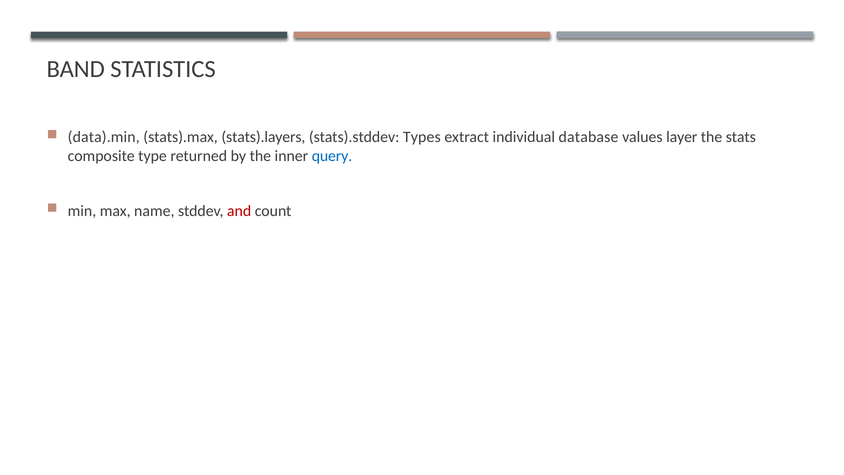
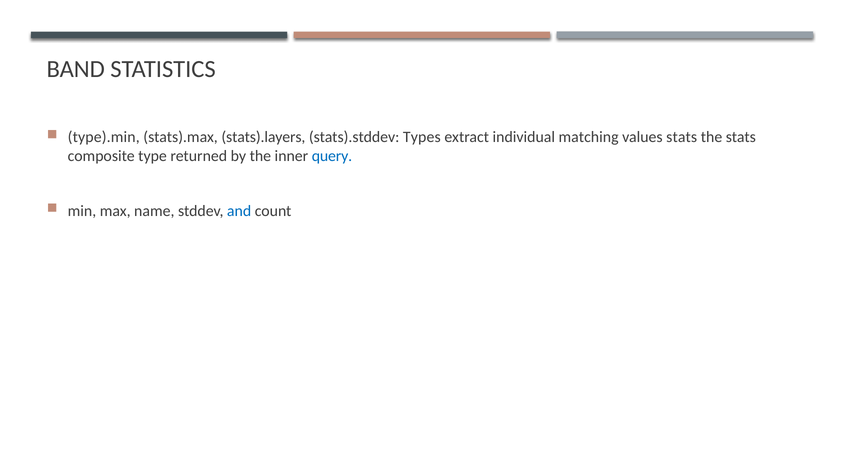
data).min: data).min -> type).min
database: database -> matching
values layer: layer -> stats
and colour: red -> blue
